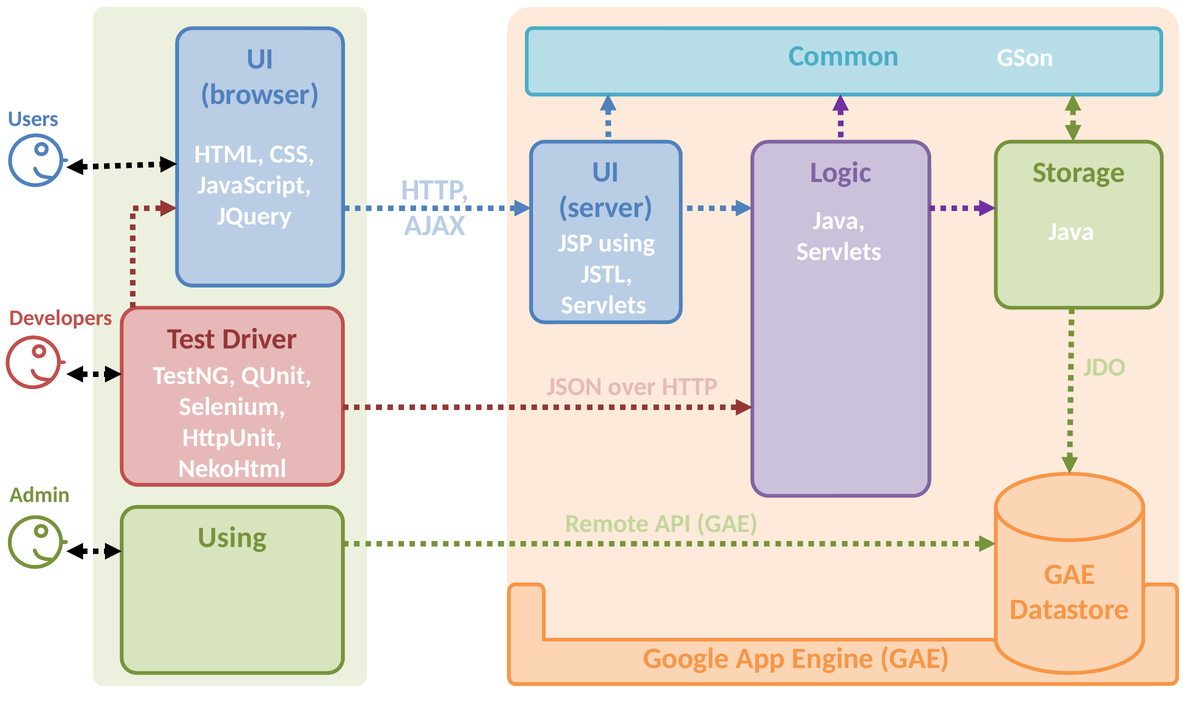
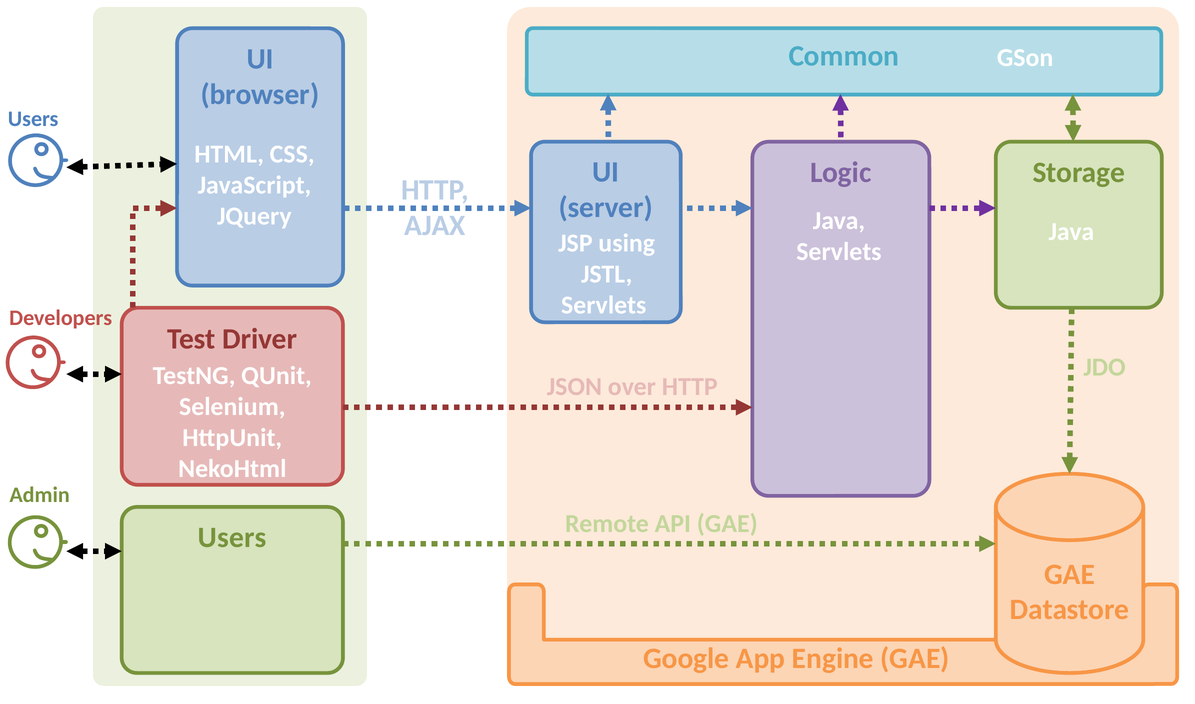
Using at (232, 538): Using -> Users
